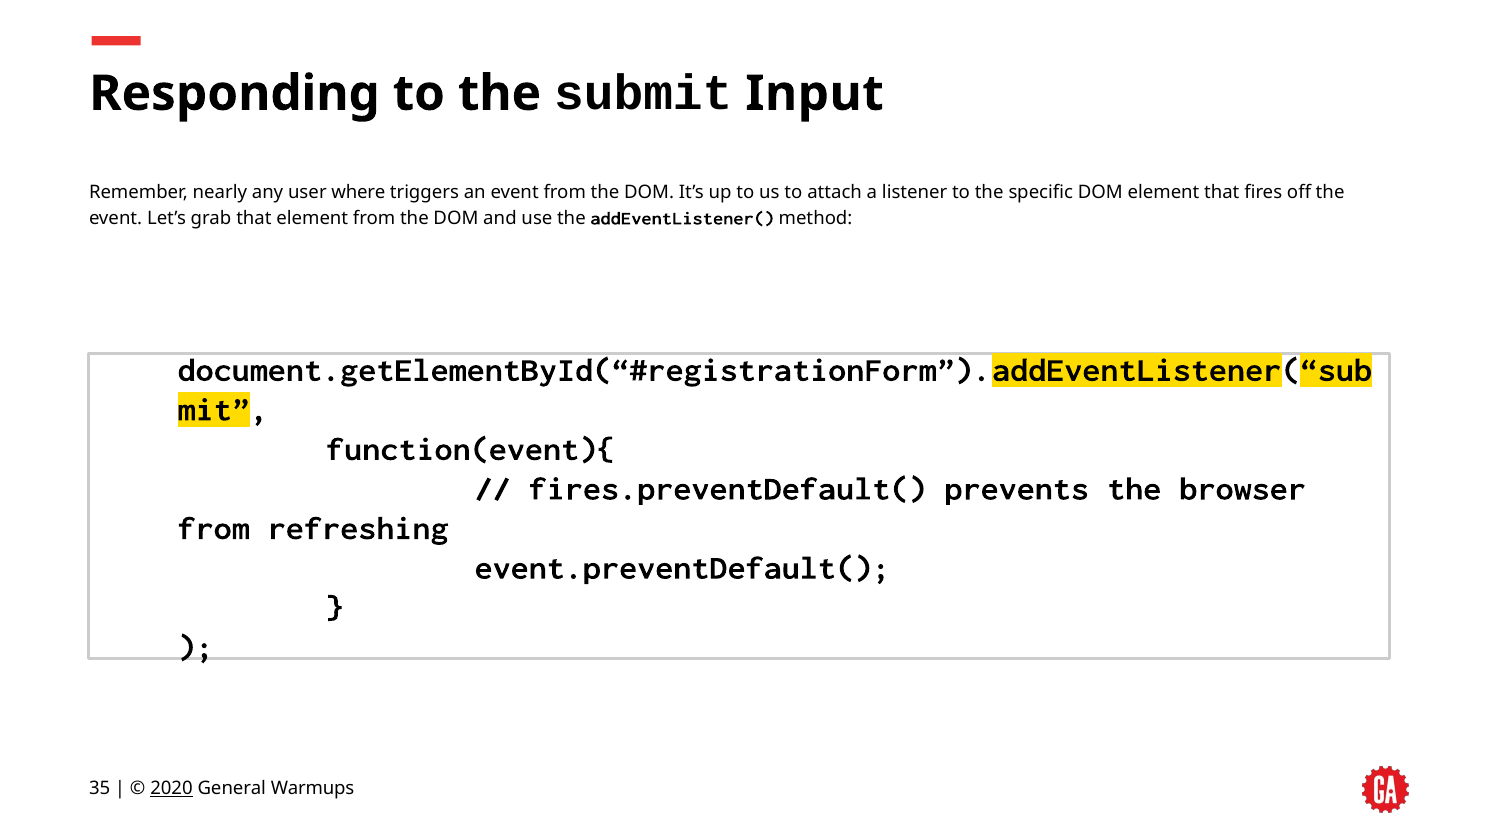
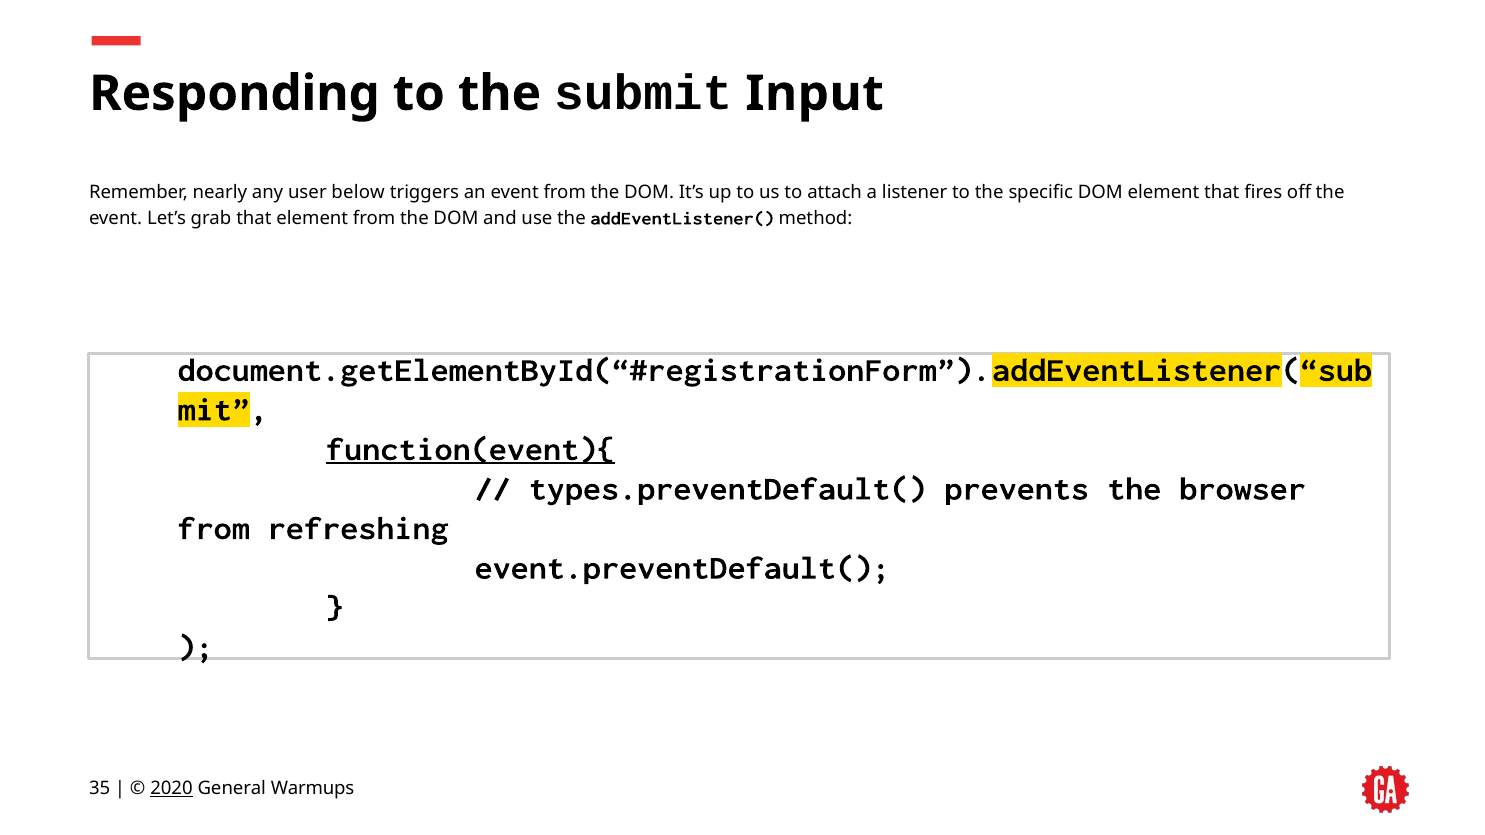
where: where -> below
function(event){ underline: none -> present
fires.preventDefault(: fires.preventDefault( -> types.preventDefault(
